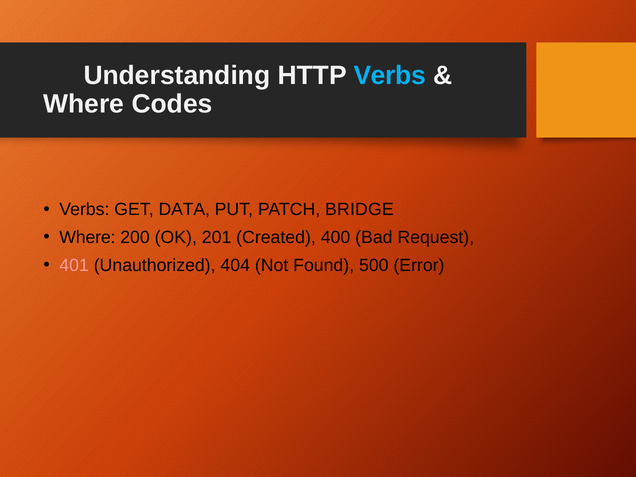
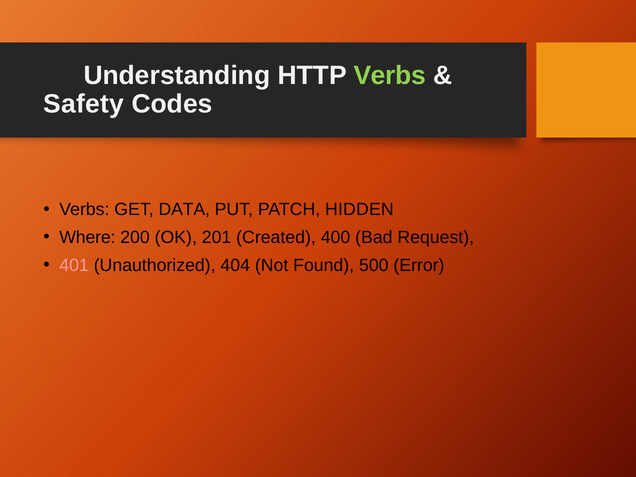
Verbs at (390, 75) colour: light blue -> light green
Where at (84, 104): Where -> Safety
BRIDGE: BRIDGE -> HIDDEN
